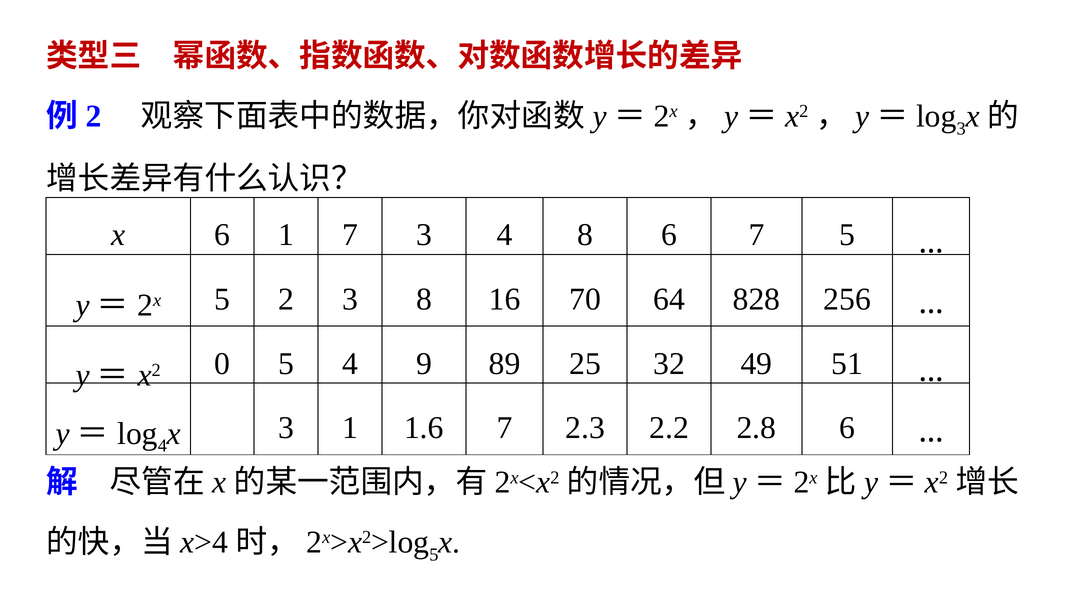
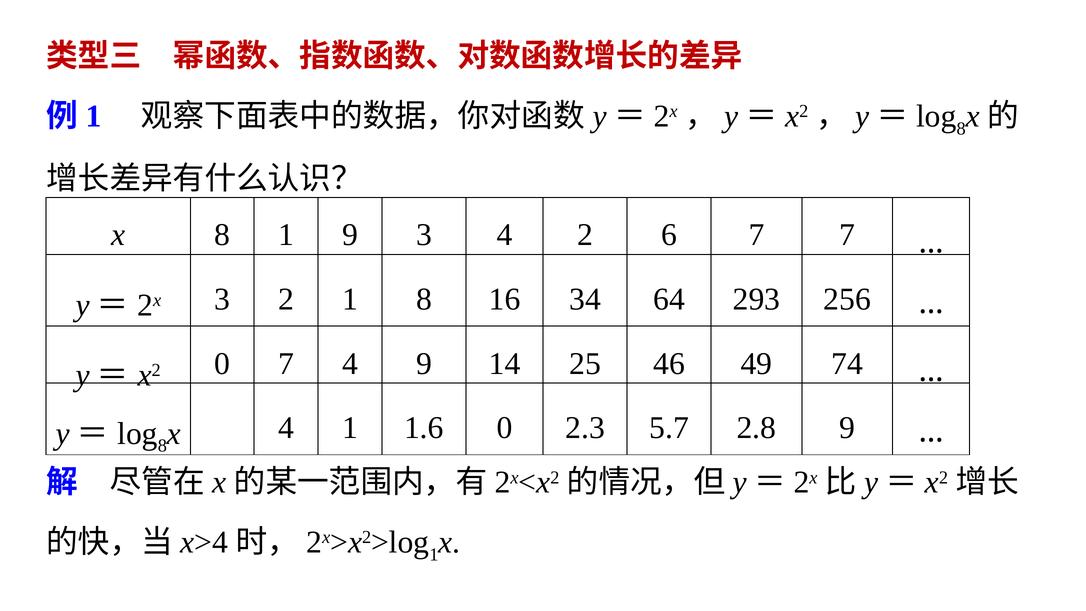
2 at (94, 116): 2 -> 1
3 at (961, 129): 3 -> 8
x 6: 6 -> 8
1 7: 7 -> 9
4 8: 8 -> 2
7 5: 5 -> 7
5 at (222, 299): 5 -> 3
2 3: 3 -> 1
70: 70 -> 34
828: 828 -> 293
0 5: 5 -> 7
89: 89 -> 14
32: 32 -> 46
51: 51 -> 74
4 at (162, 446): 4 -> 8
x 3: 3 -> 4
1.6 7: 7 -> 0
2.2: 2.2 -> 5.7
2.8 6: 6 -> 9
5 at (434, 555): 5 -> 1
